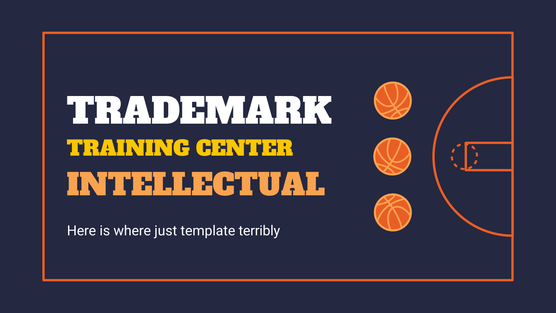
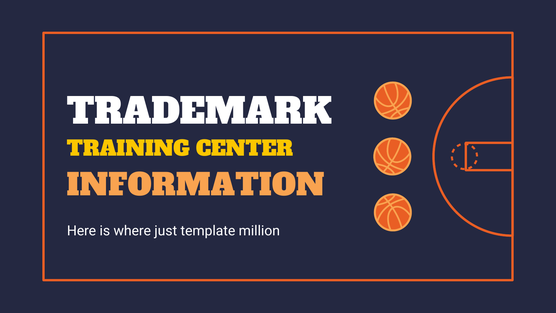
INTELLECTUAL: INTELLECTUAL -> INFORMATION
terribly: terribly -> million
